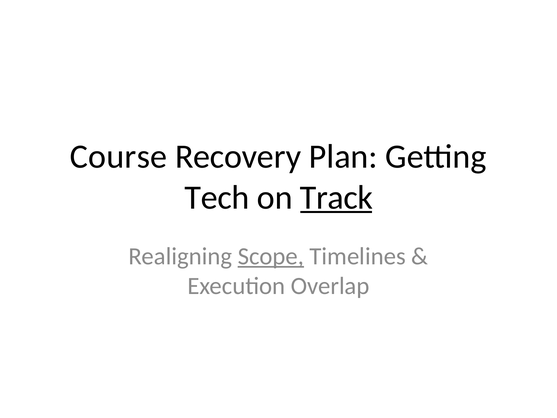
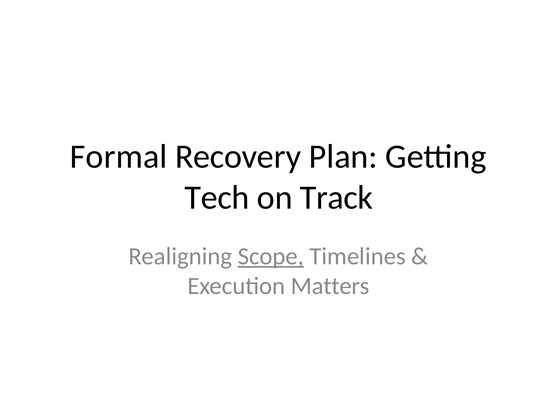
Course: Course -> Formal
Track underline: present -> none
Overlap: Overlap -> Matters
